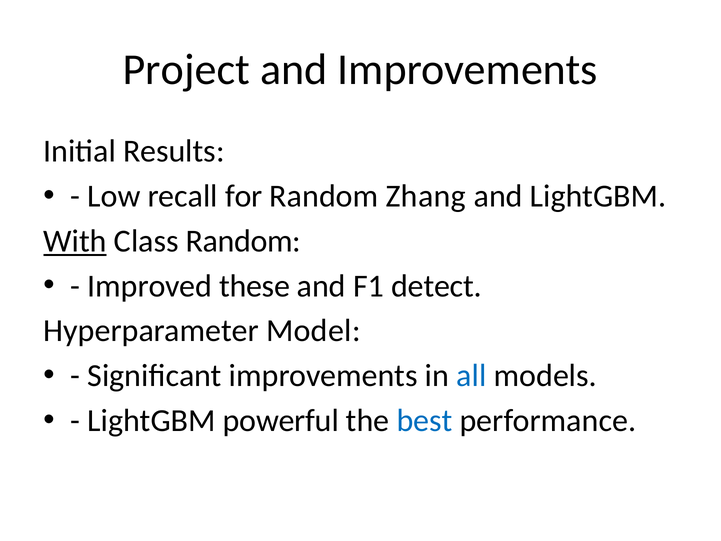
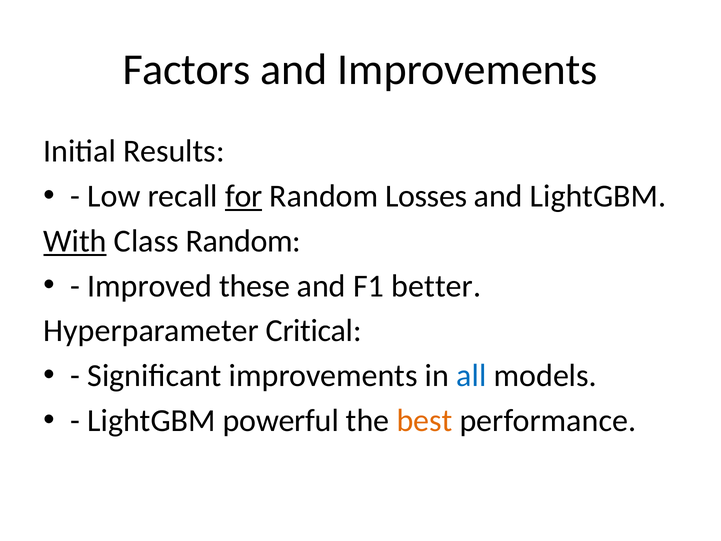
Project: Project -> Factors
for underline: none -> present
Zhang: Zhang -> Losses
detect: detect -> better
Model: Model -> Critical
best colour: blue -> orange
